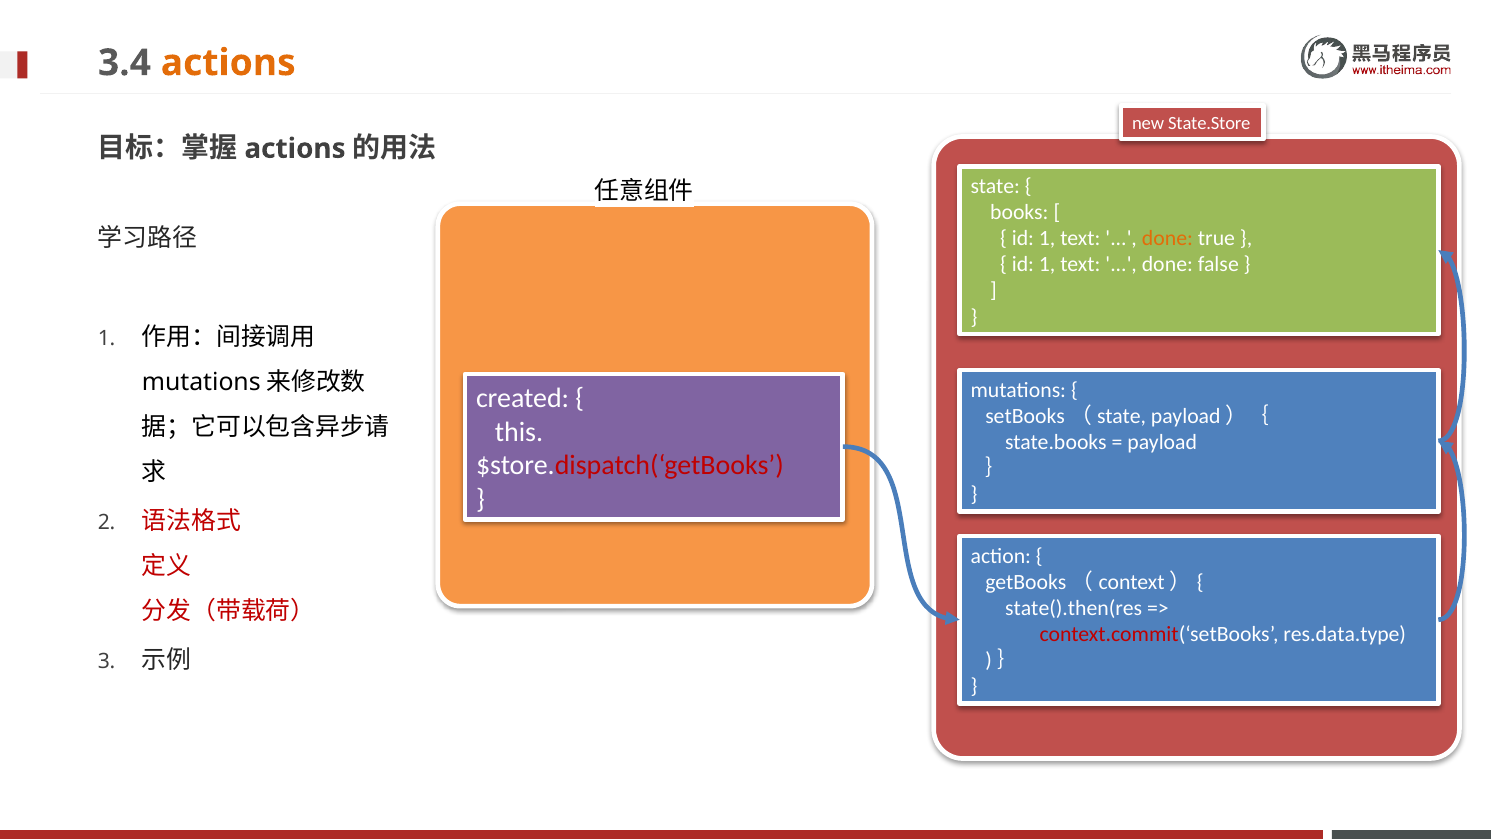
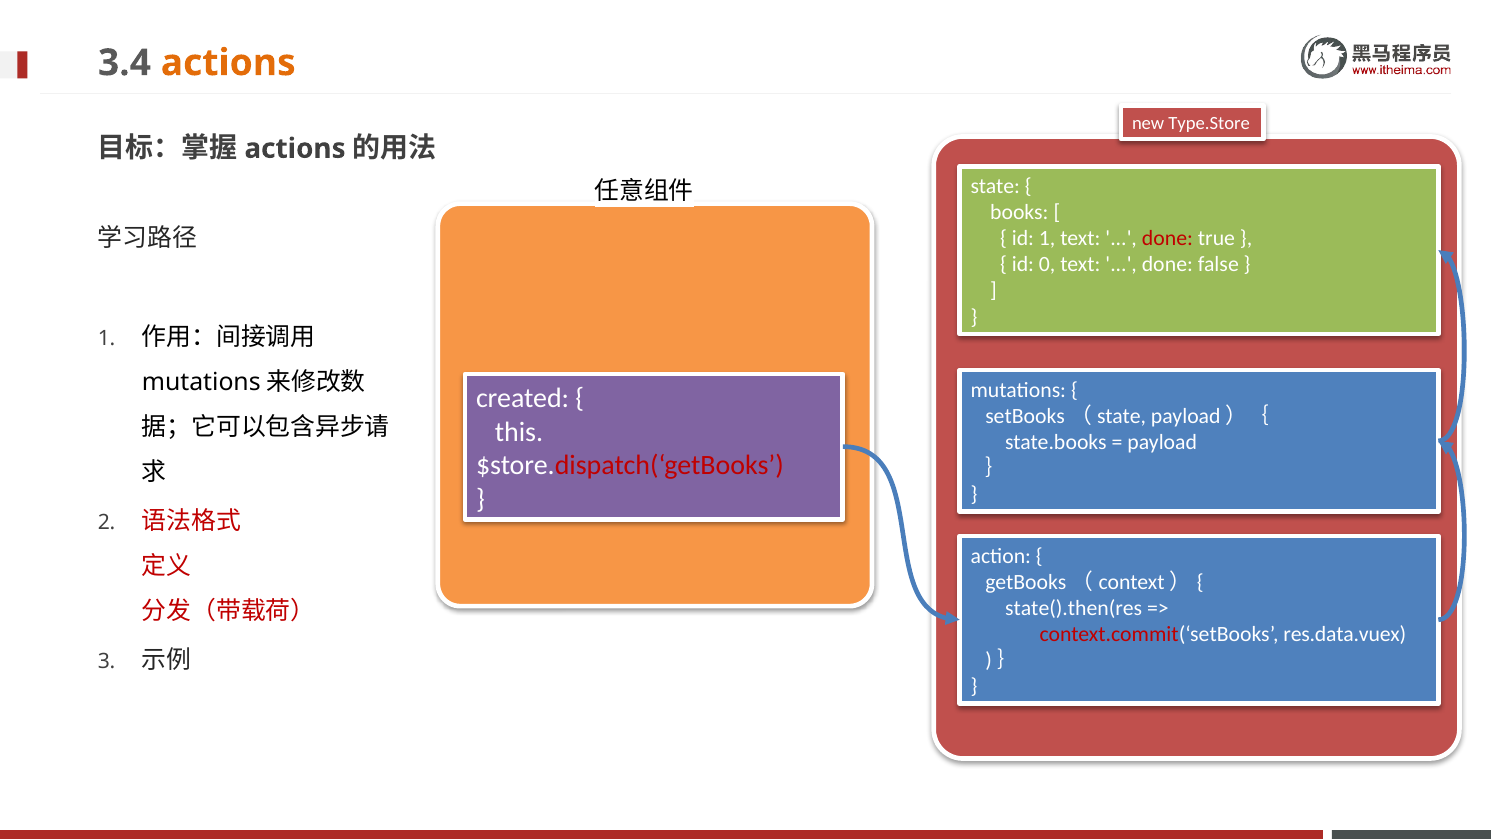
State.Store: State.Store -> Type.Store
done at (1167, 238) colour: orange -> red
1 at (1047, 265): 1 -> 0
res.data.type: res.data.type -> res.data.vuex
